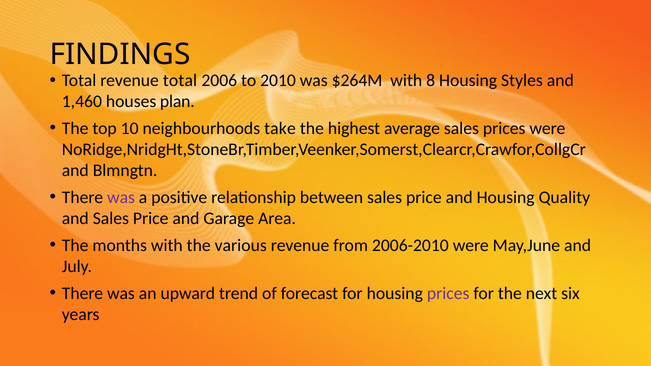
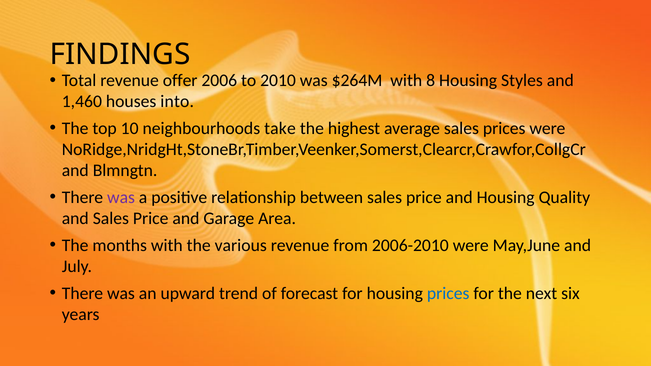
revenue total: total -> offer
plan: plan -> into
prices at (448, 293) colour: purple -> blue
